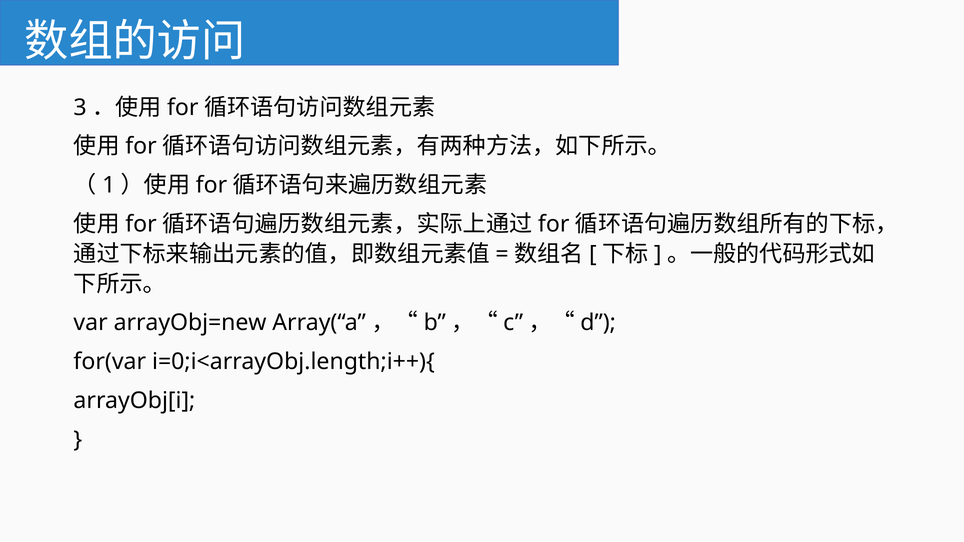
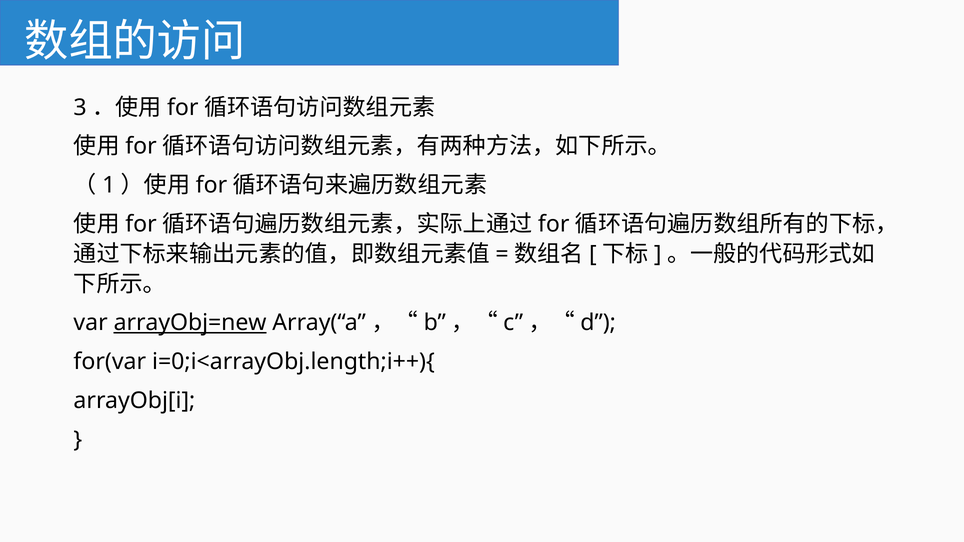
arrayObj=new underline: none -> present
